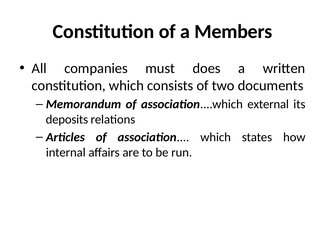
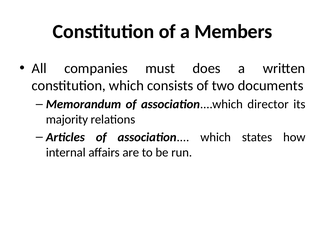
external: external -> director
deposits: deposits -> majority
